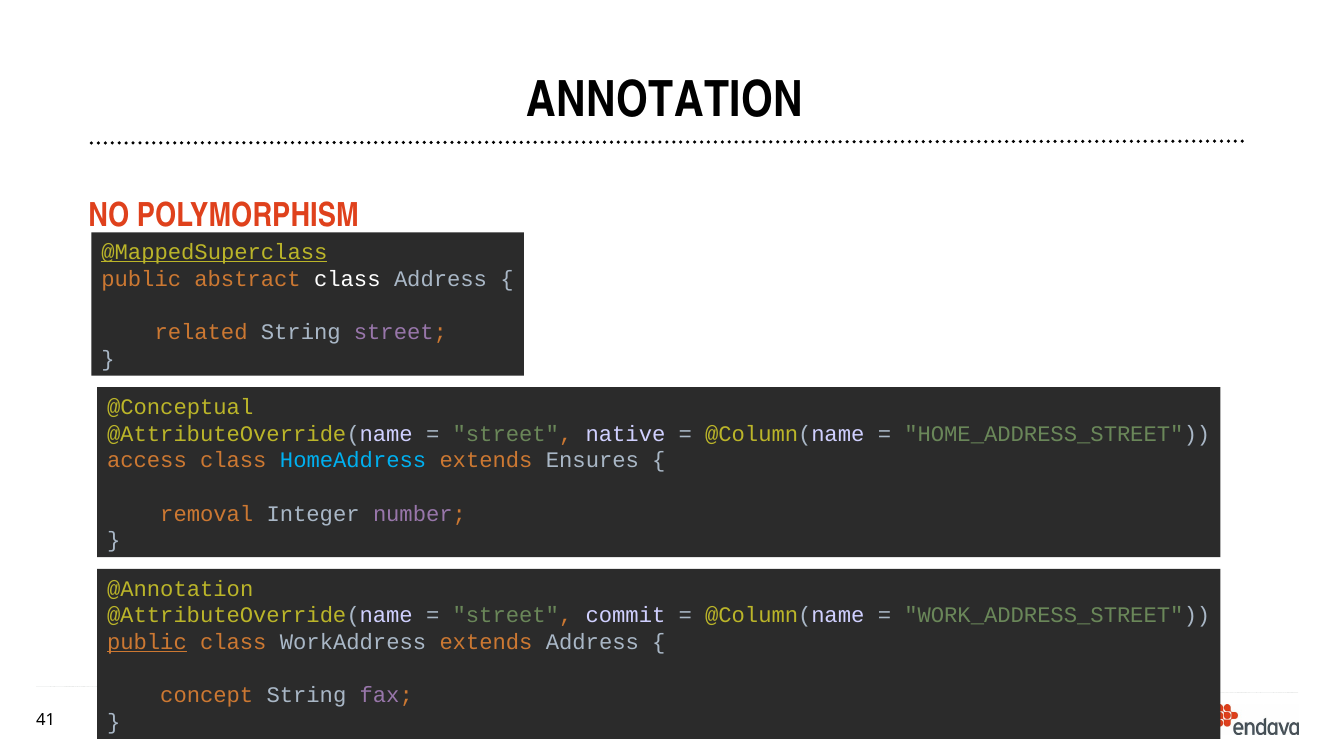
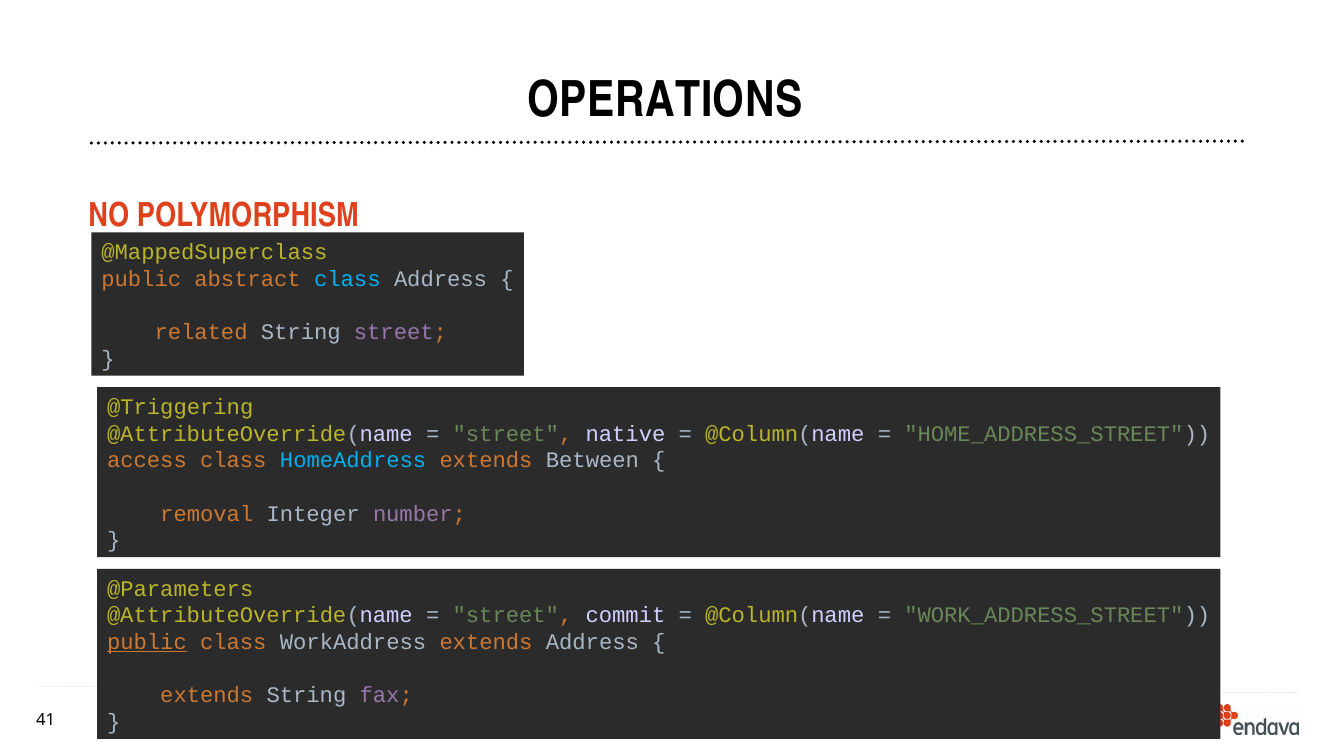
ANNOTATION: ANNOTATION -> OPERATIONS
@MappedSuperclass underline: present -> none
class at (347, 279) colour: white -> light blue
@Conceptual: @Conceptual -> @Triggering
Ensures: Ensures -> Between
@Annotation: @Annotation -> @Parameters
concept at (207, 696): concept -> extends
